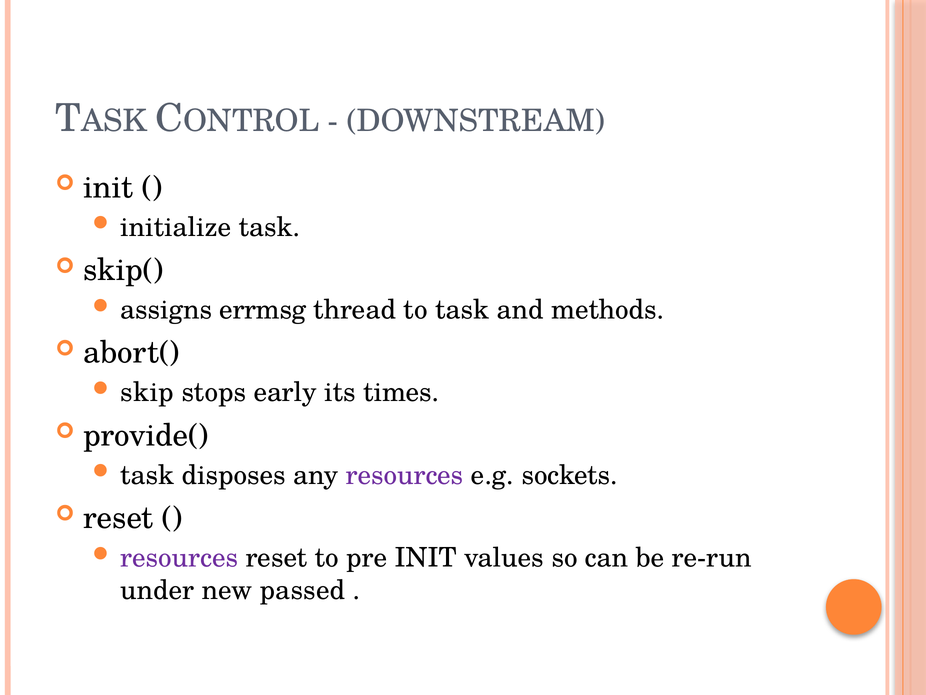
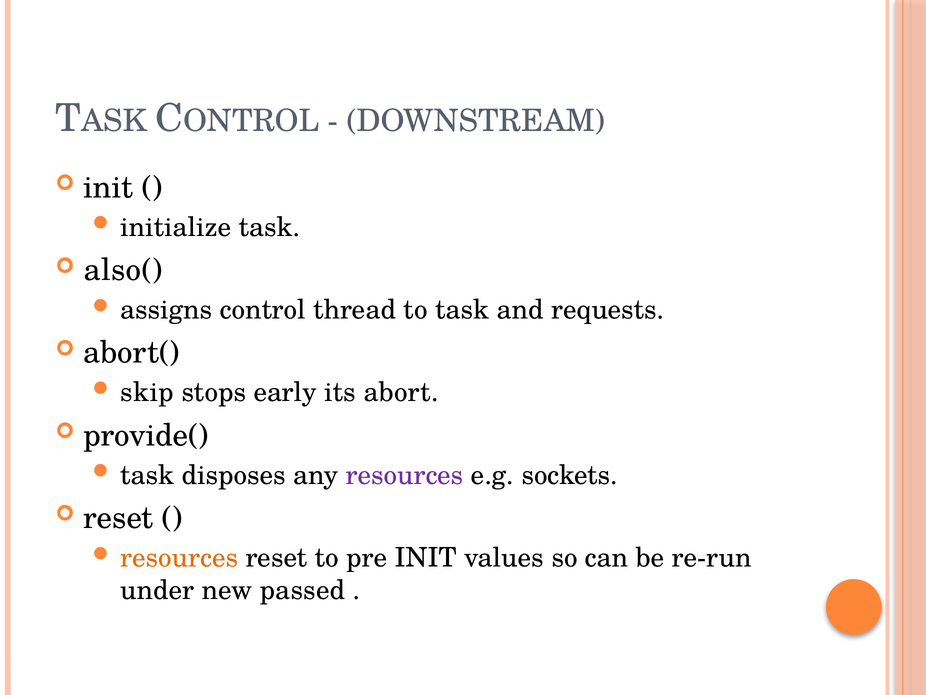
skip(: skip( -> also(
errmsg: errmsg -> control
methods: methods -> requests
times: times -> abort
resources at (179, 557) colour: purple -> orange
